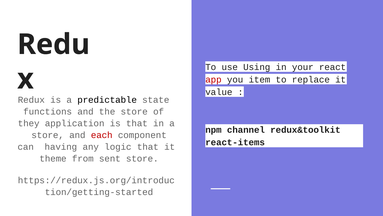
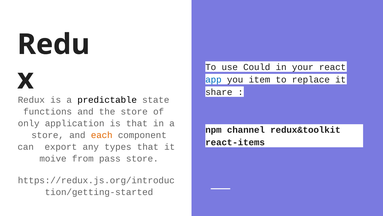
Using: Using -> Could
app colour: red -> blue
value: value -> share
they: they -> only
each colour: red -> orange
having: having -> export
logic: logic -> types
theme: theme -> moive
sent: sent -> pass
